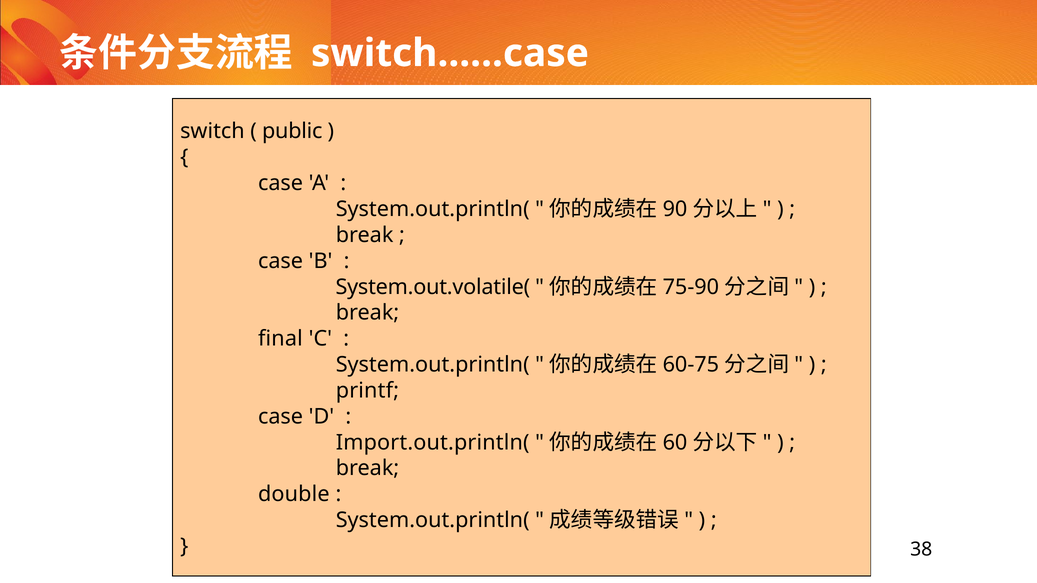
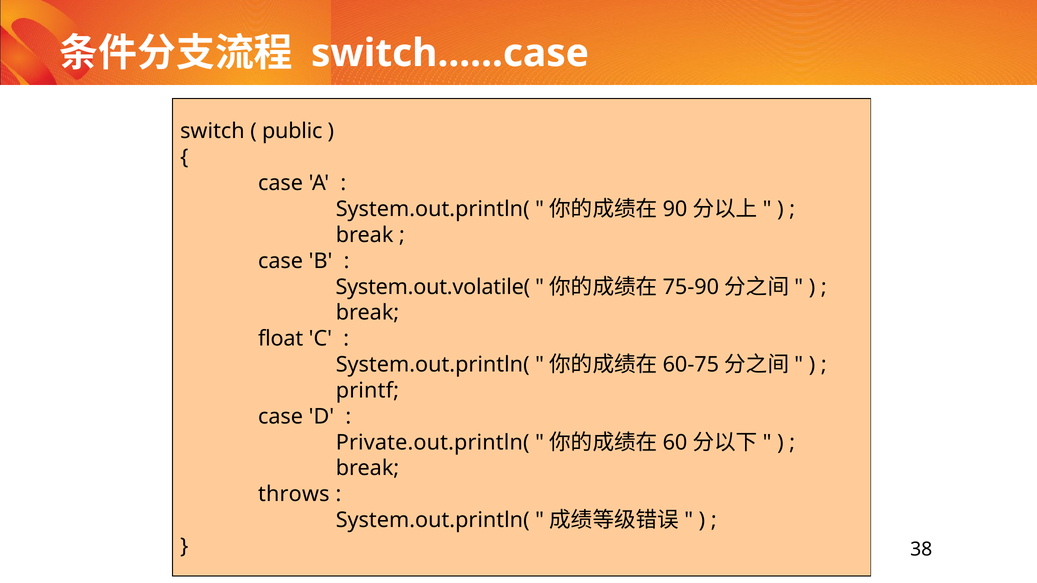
final: final -> float
Import.out.println(: Import.out.println( -> Private.out.println(
double: double -> throws
